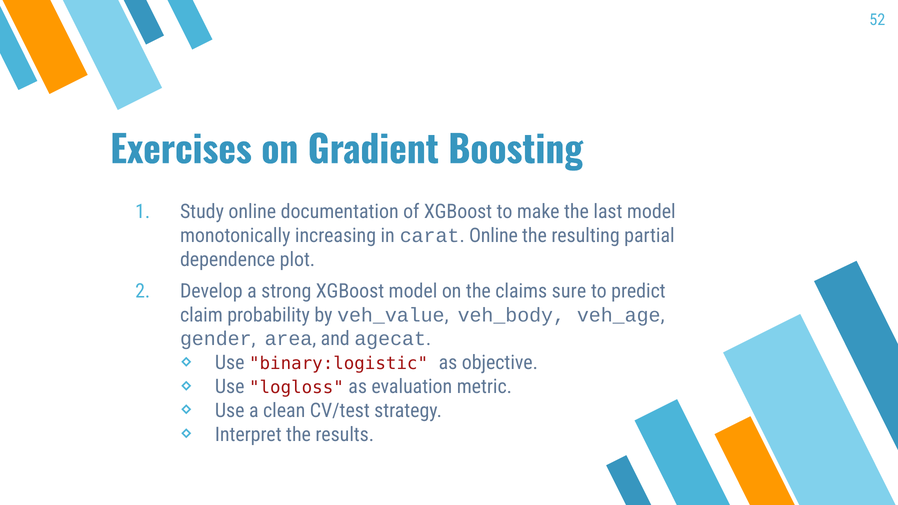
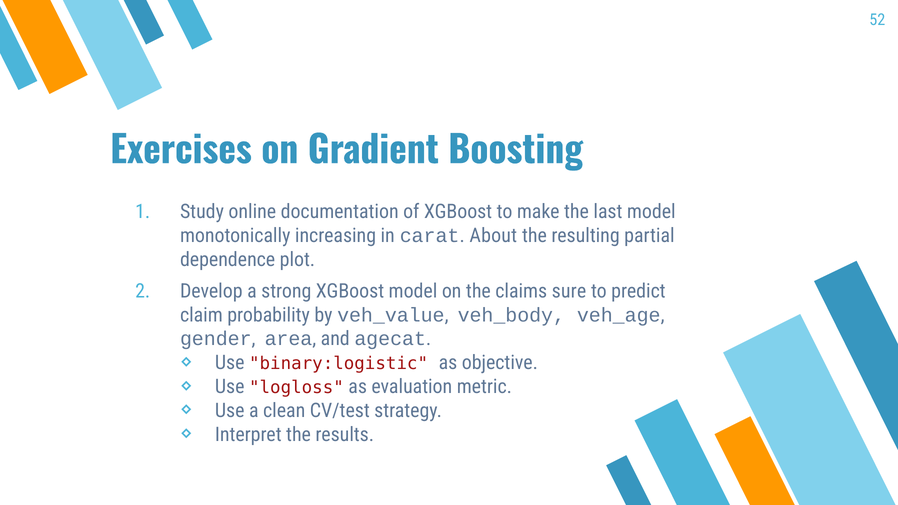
carat Online: Online -> About
